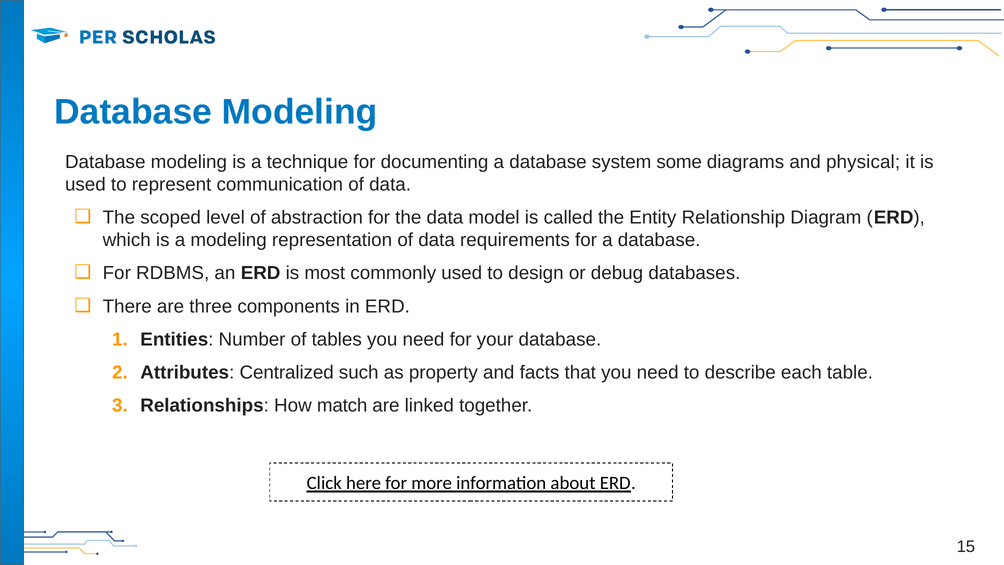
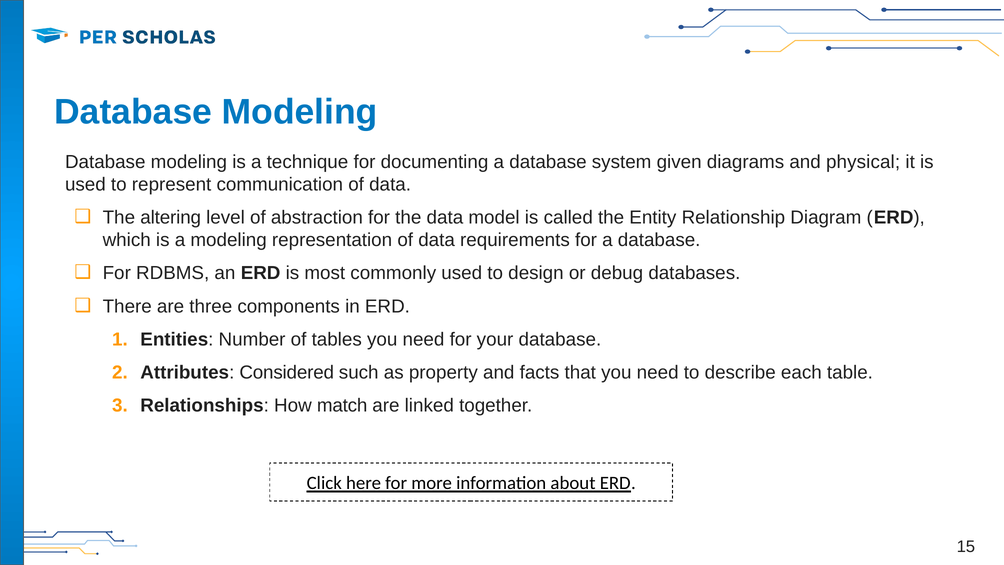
some: some -> given
scoped: scoped -> altering
Centralized: Centralized -> Considered
